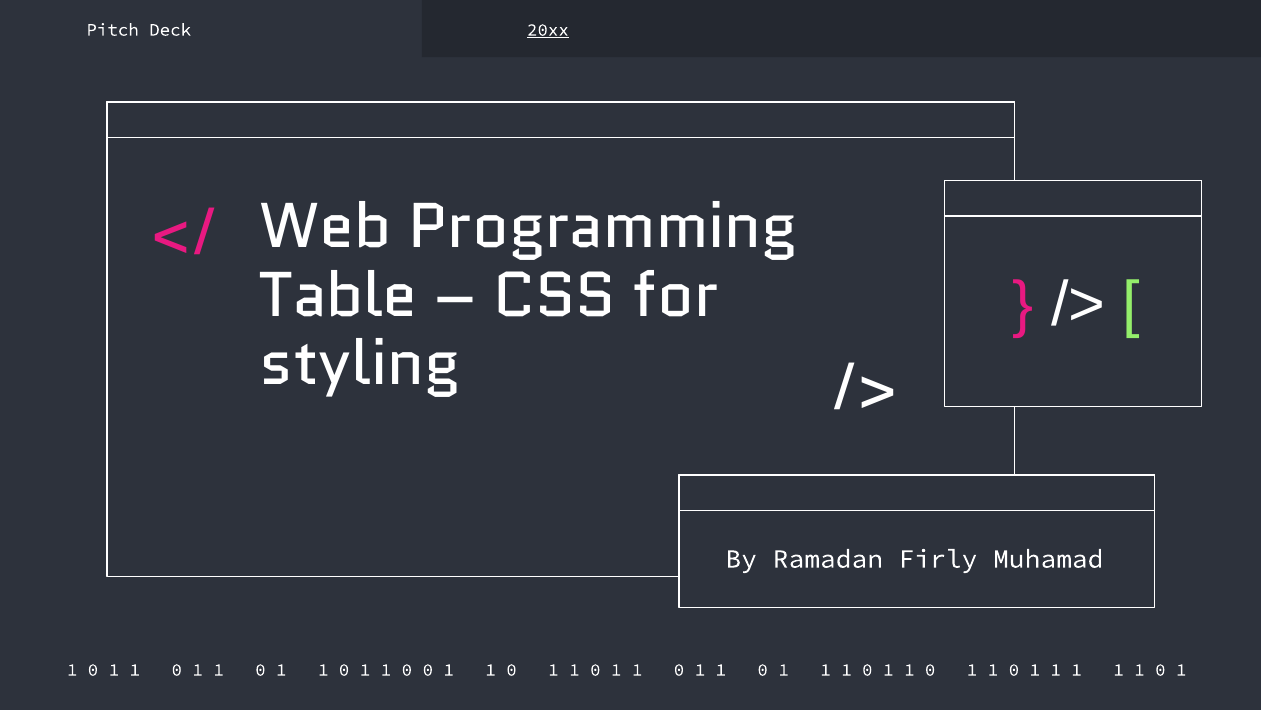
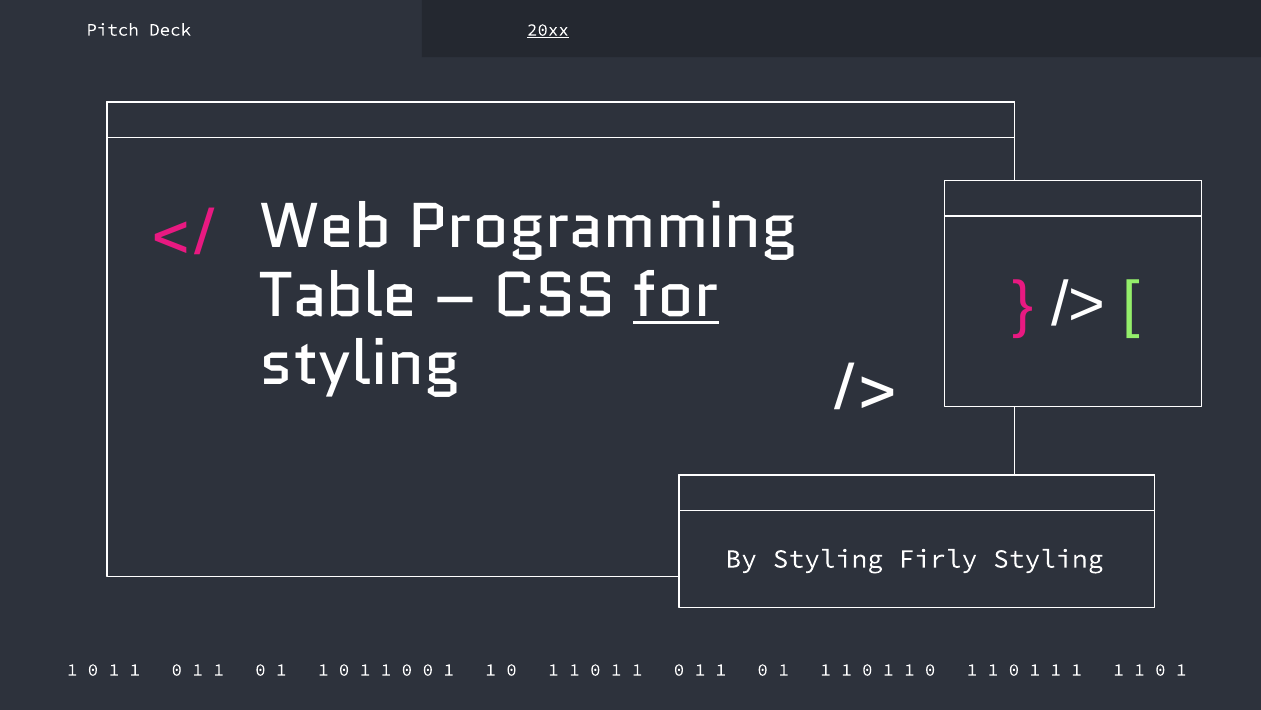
for underline: none -> present
By Ramadan: Ramadan -> Styling
Firly Muhamad: Muhamad -> Styling
